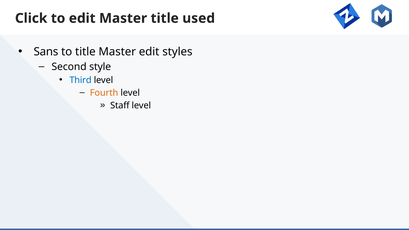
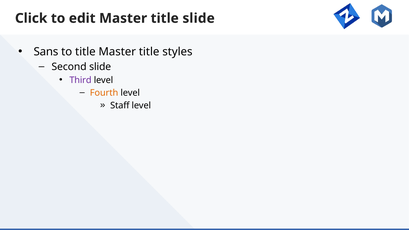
title used: used -> slide
edit at (149, 52): edit -> title
Second style: style -> slide
Third colour: blue -> purple
